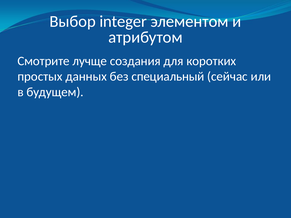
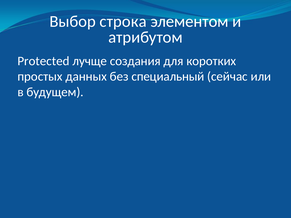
integer: integer -> строка
Смотрите: Смотрите -> Protected
